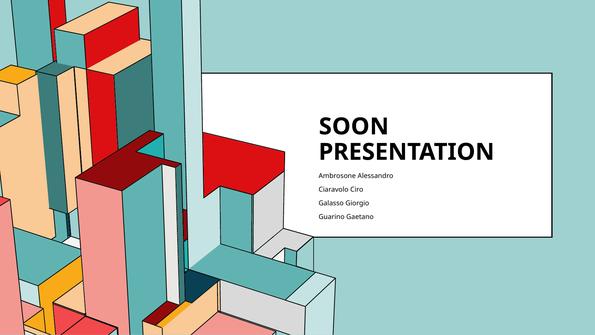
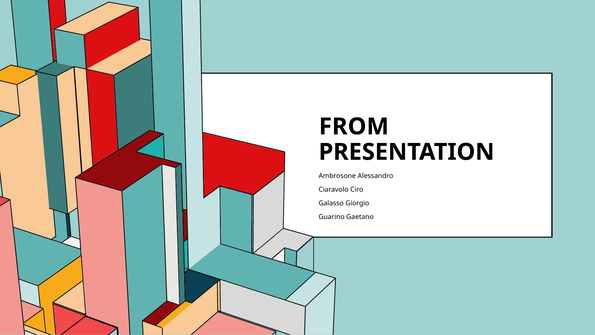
SOON: SOON -> FROM
